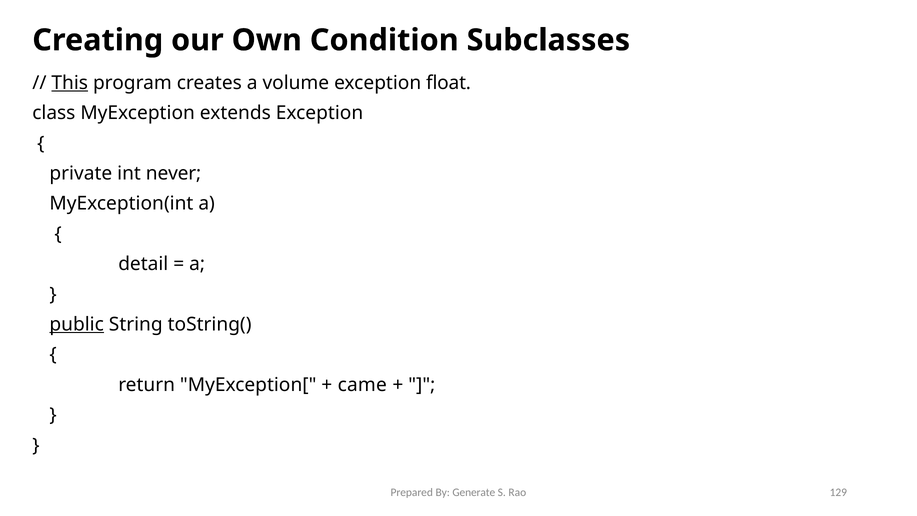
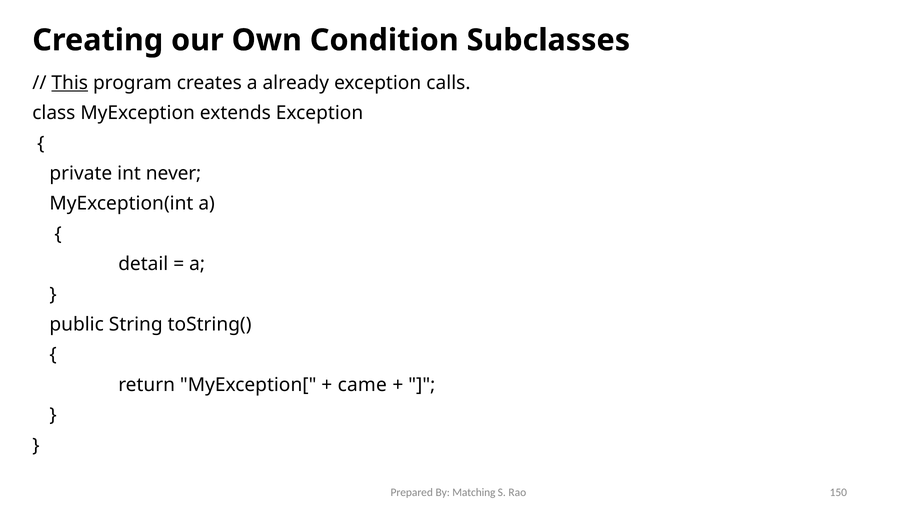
volume: volume -> already
float: float -> calls
public underline: present -> none
Generate: Generate -> Matching
129: 129 -> 150
